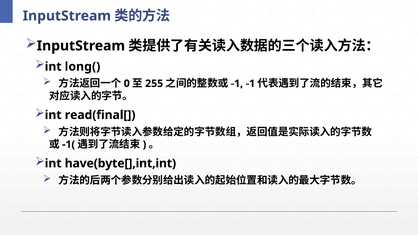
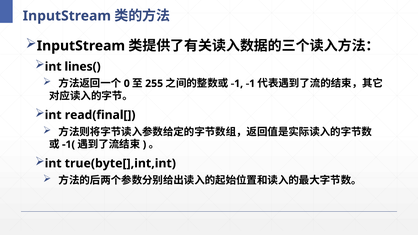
long(: long( -> lines(
have(byte[],int,int: have(byte[],int,int -> true(byte[],int,int
